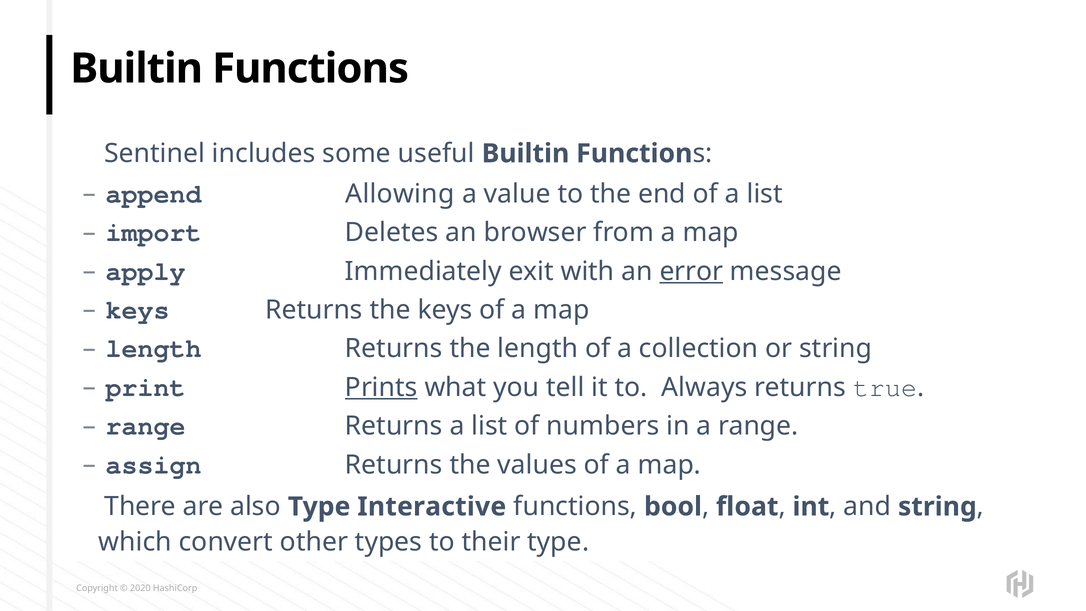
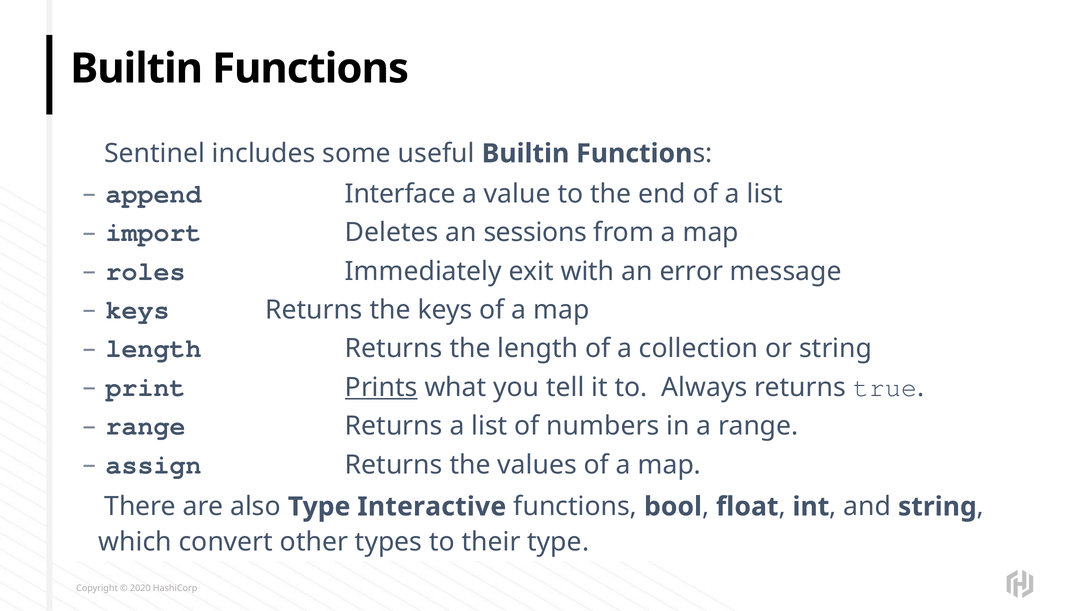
Allowing: Allowing -> Interface
browser: browser -> sessions
apply: apply -> roles
error underline: present -> none
